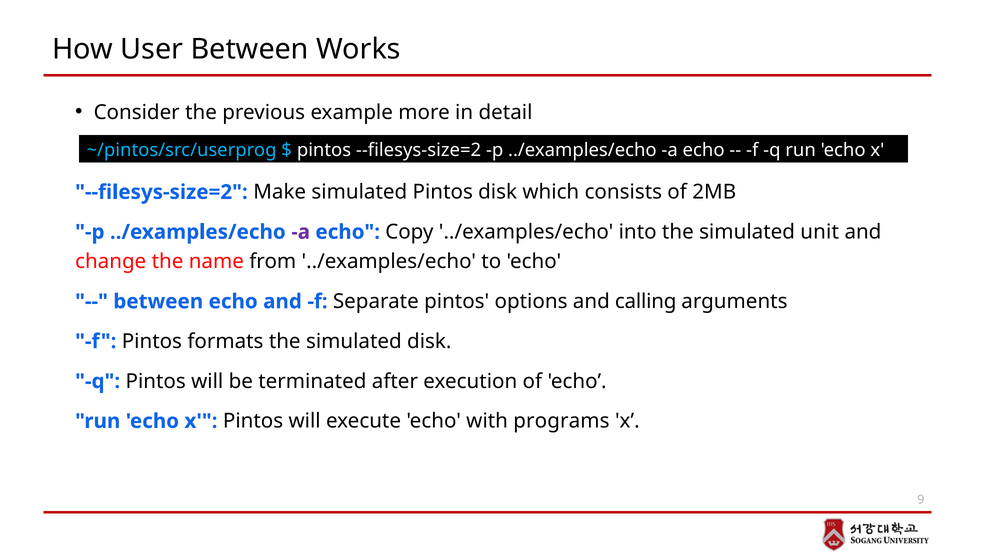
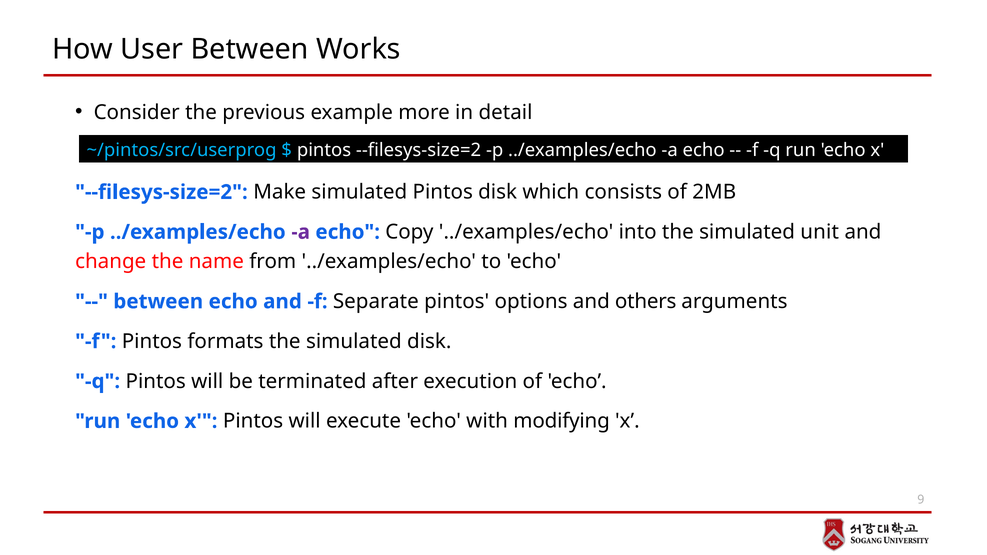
calling: calling -> others
programs: programs -> modifying
